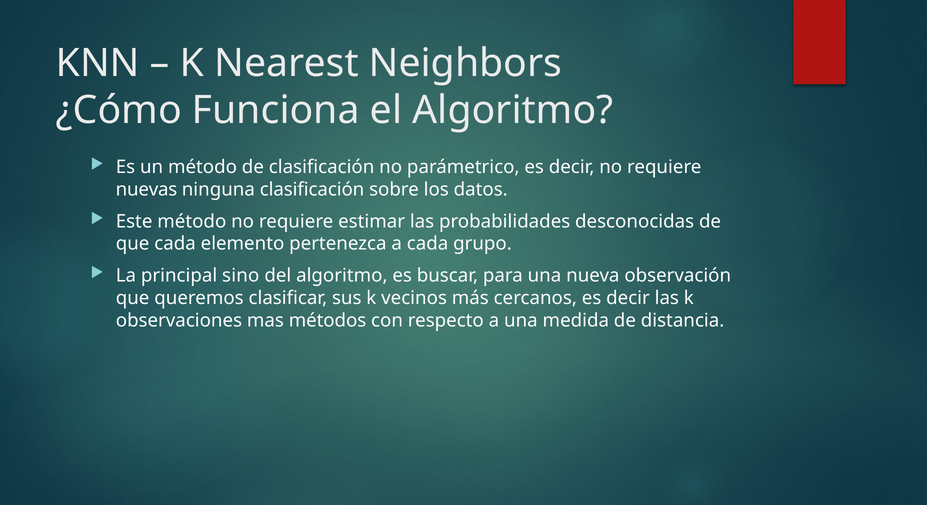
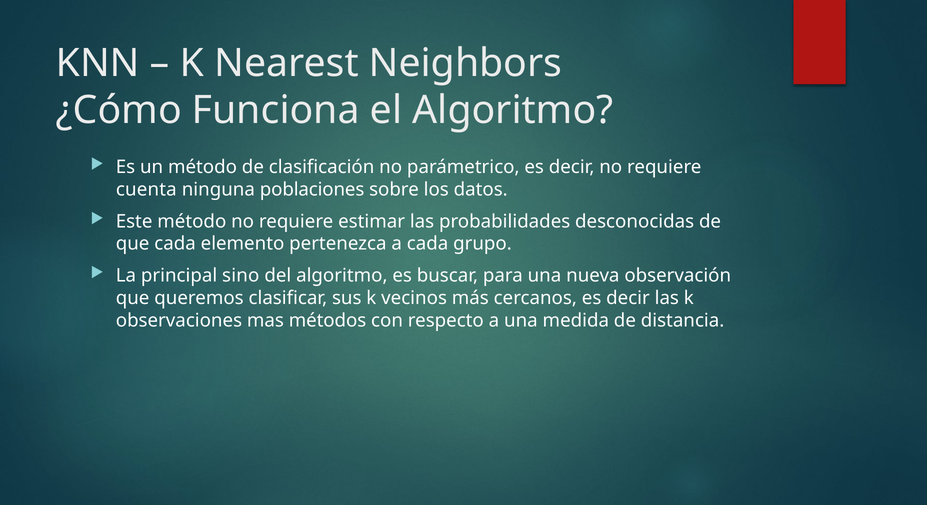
nuevas: nuevas -> cuenta
ninguna clasificación: clasificación -> poblaciones
